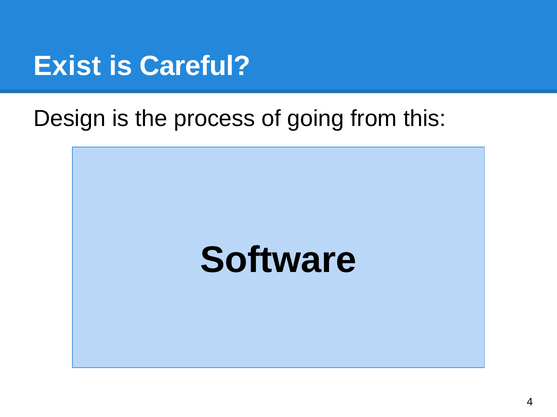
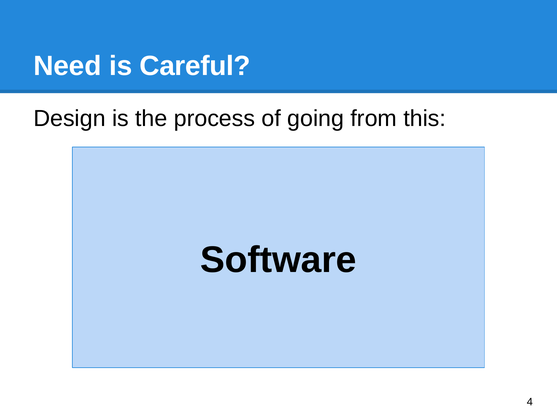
Exist: Exist -> Need
